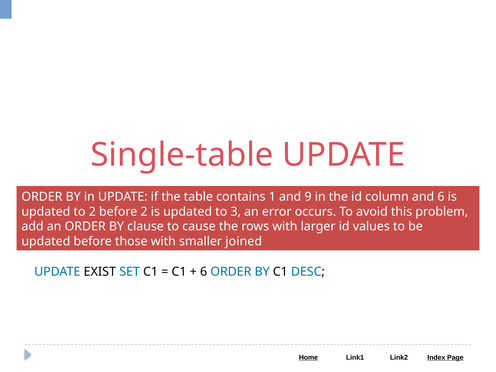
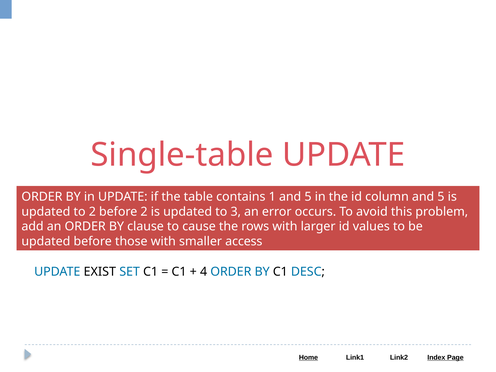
1 and 9: 9 -> 5
column and 6: 6 -> 5
joined: joined -> access
6 at (204, 272): 6 -> 4
